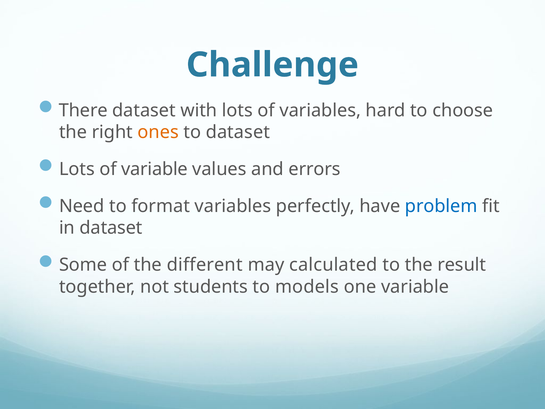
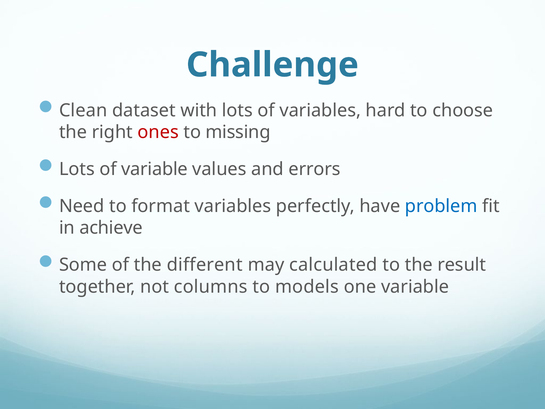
There: There -> Clean
ones colour: orange -> red
to dataset: dataset -> missing
in dataset: dataset -> achieve
students: students -> columns
